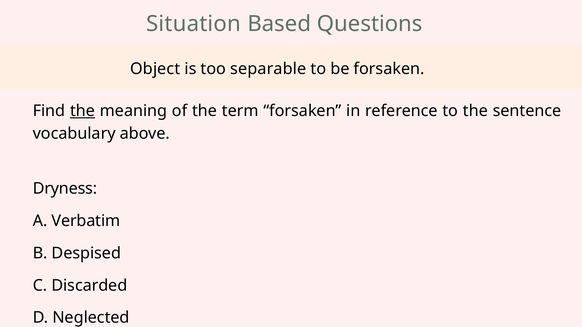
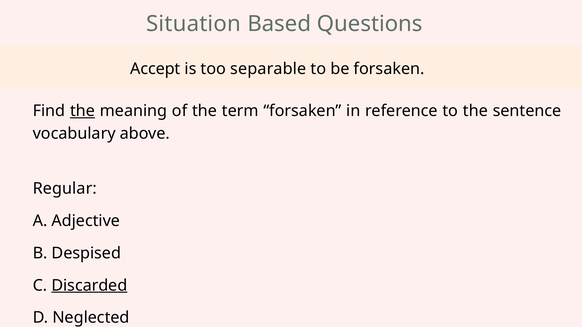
Object: Object -> Accept
Dryness: Dryness -> Regular
Verbatim: Verbatim -> Adjective
Discarded underline: none -> present
